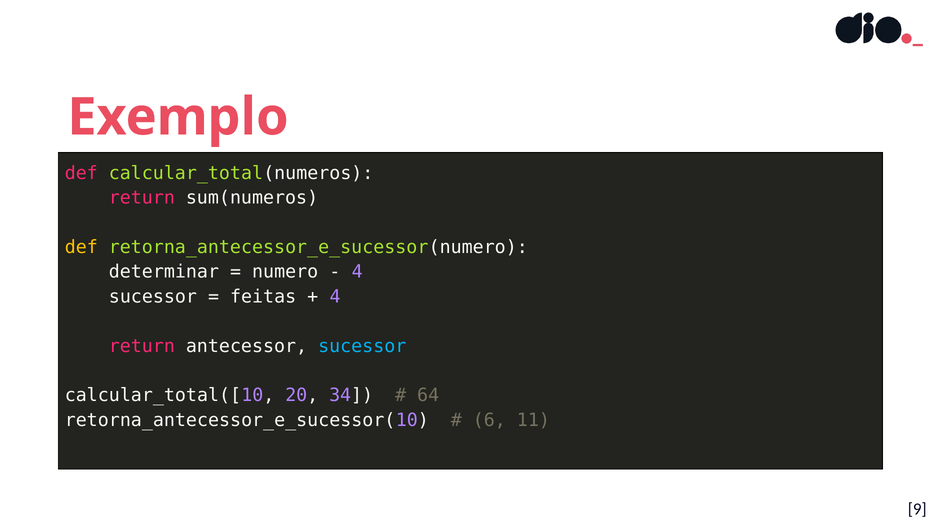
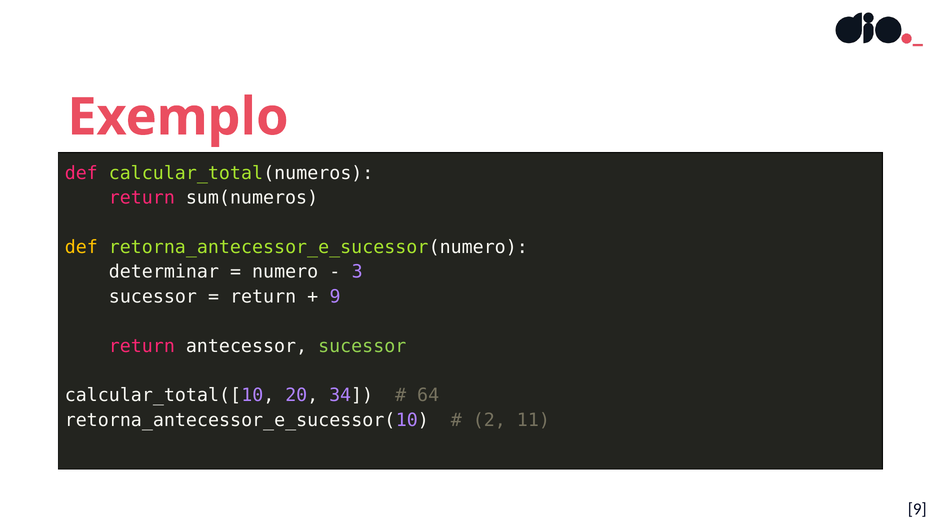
4 at (357, 272): 4 -> 3
feitas at (263, 296): feitas -> return
4 at (335, 296): 4 -> 9
sucessor at (362, 346) colour: light blue -> light green
6: 6 -> 2
